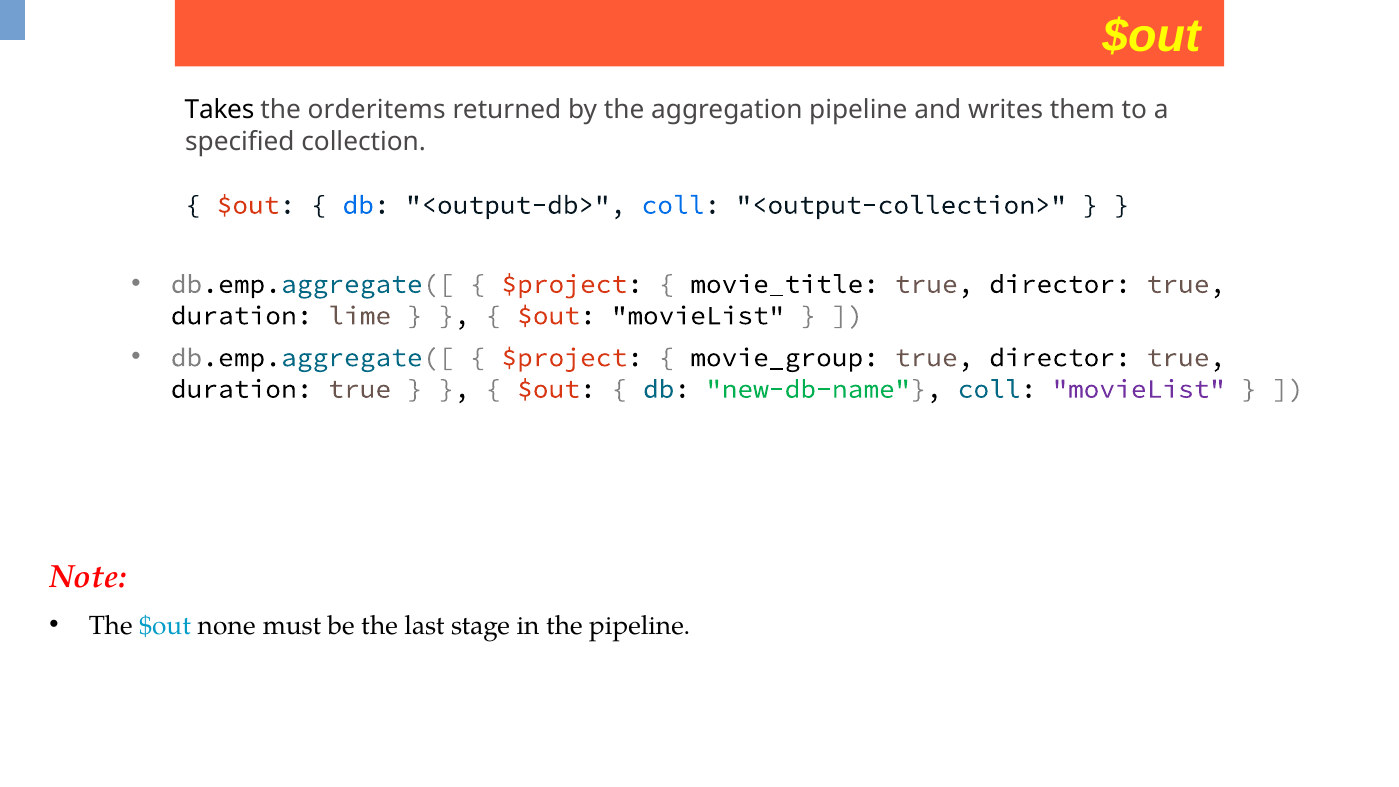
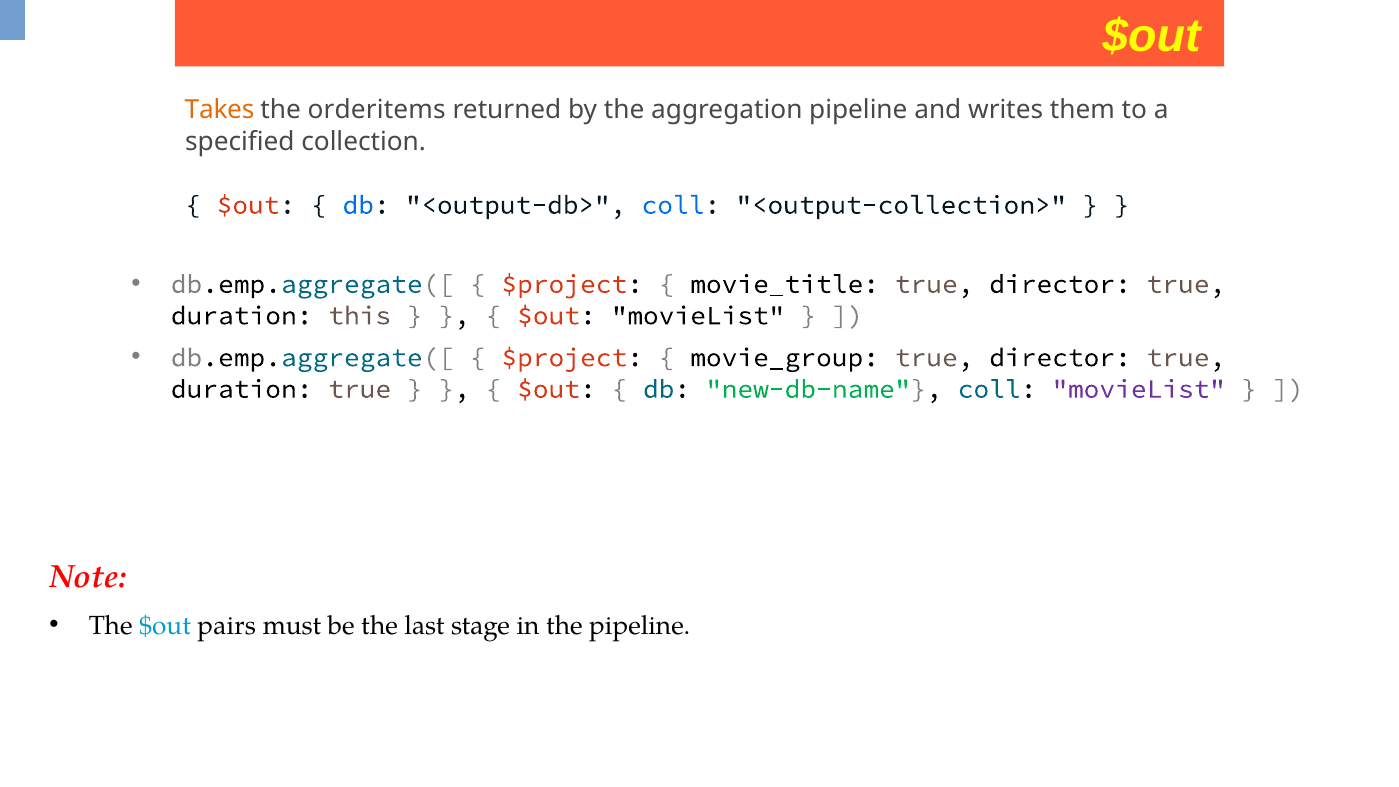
Takes colour: black -> orange
lime: lime -> this
none: none -> pairs
